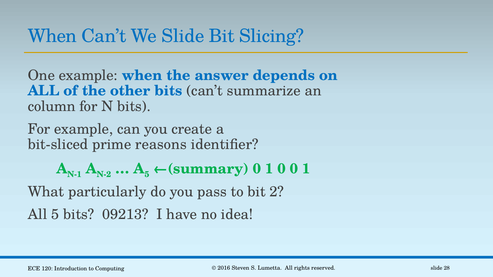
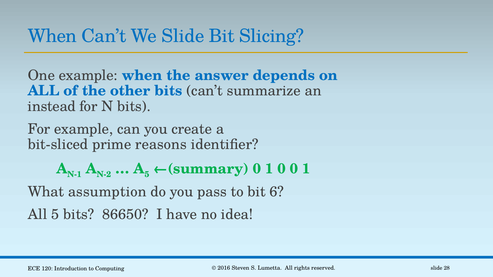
column: column -> instead
particularly: particularly -> assumption
2: 2 -> 6
09213: 09213 -> 86650
